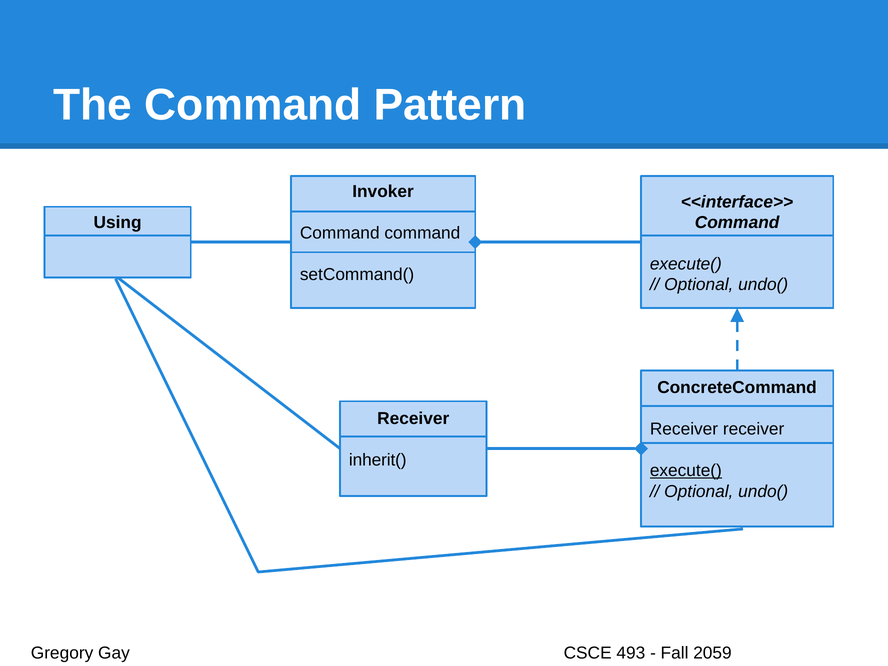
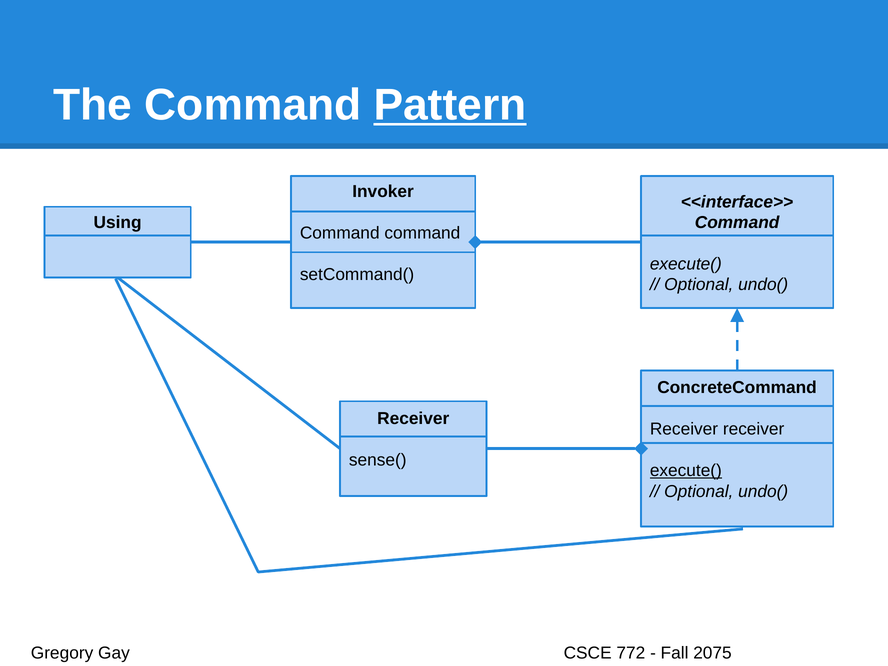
Pattern underline: none -> present
inherit(: inherit( -> sense(
493: 493 -> 772
2059: 2059 -> 2075
